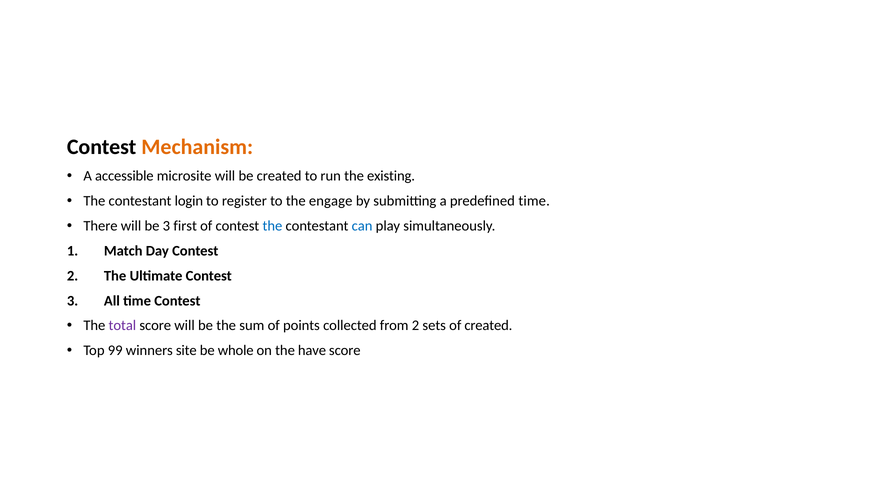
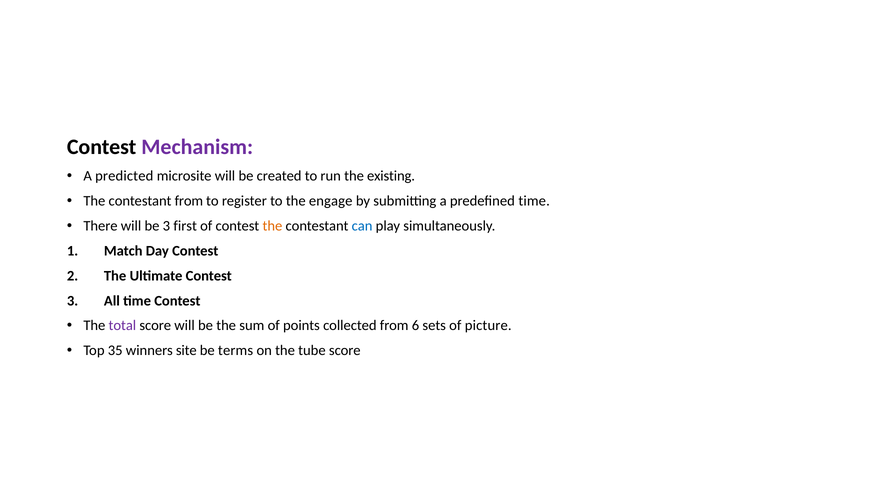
Mechanism colour: orange -> purple
accessible: accessible -> predicted
contestant login: login -> from
the at (272, 226) colour: blue -> orange
from 2: 2 -> 6
of created: created -> picture
99: 99 -> 35
whole: whole -> terms
have: have -> tube
